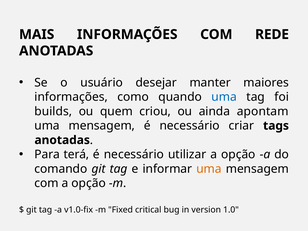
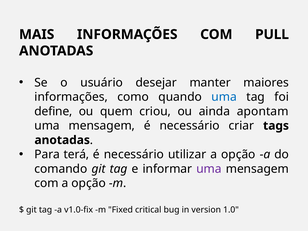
REDE: REDE -> PULL
builds: builds -> define
uma at (209, 169) colour: orange -> purple
